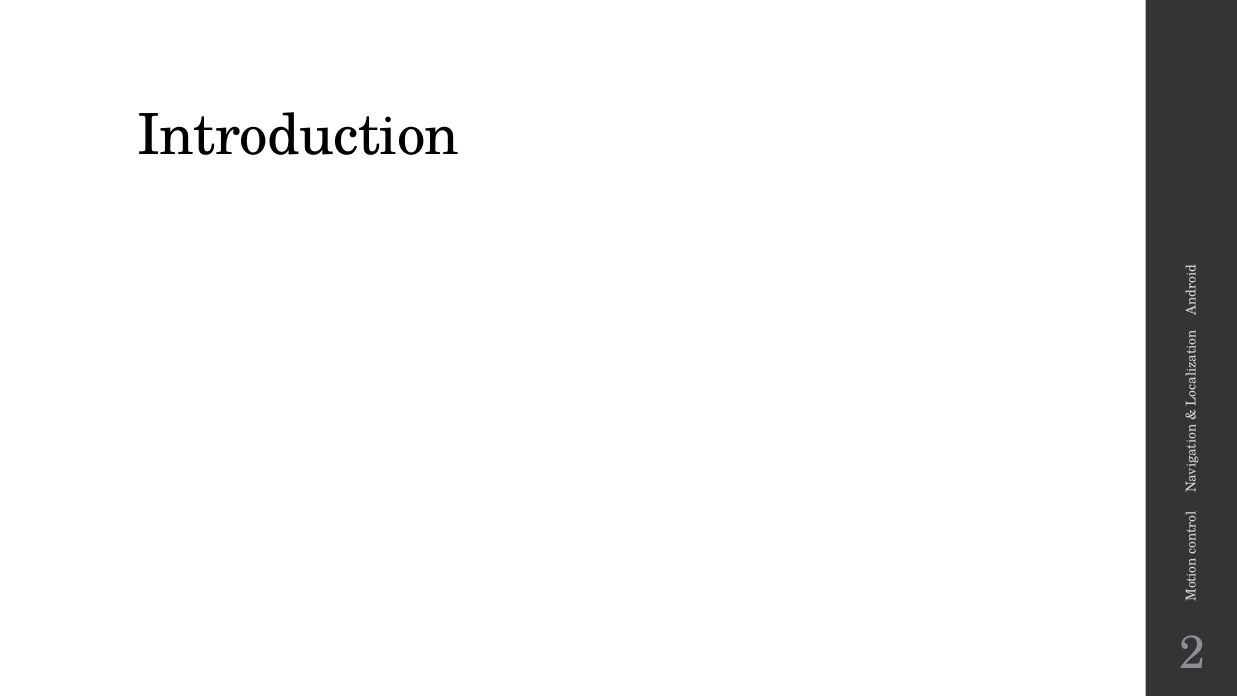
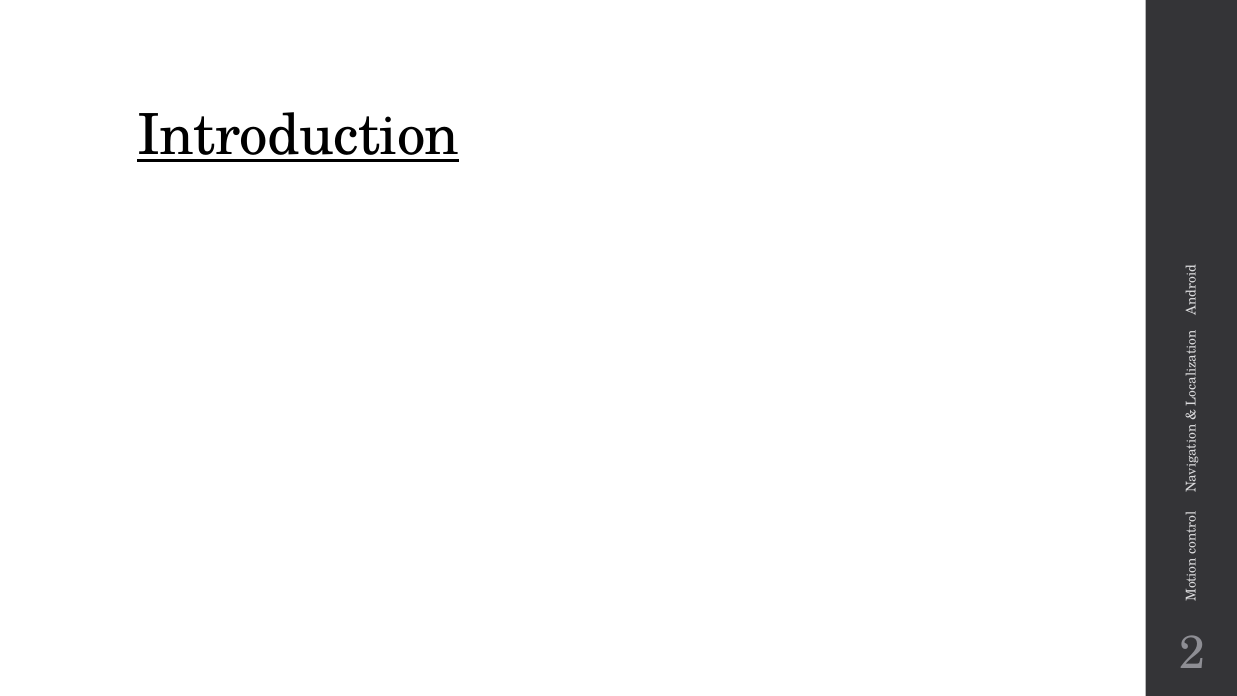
Introduction underline: none -> present
